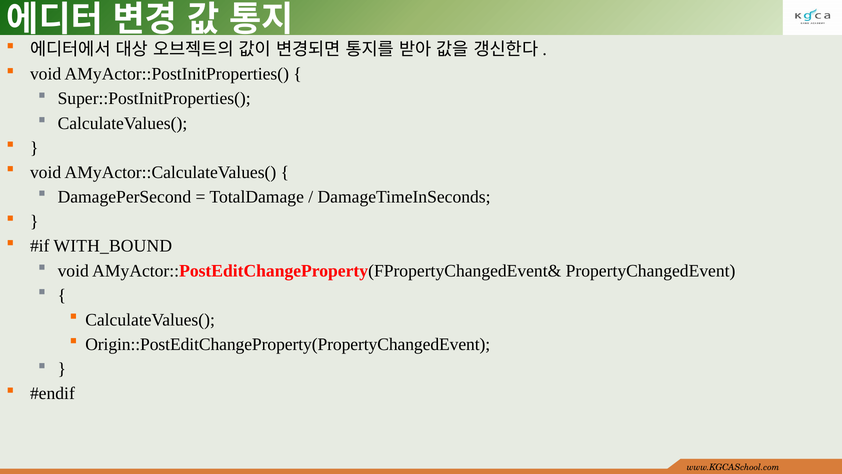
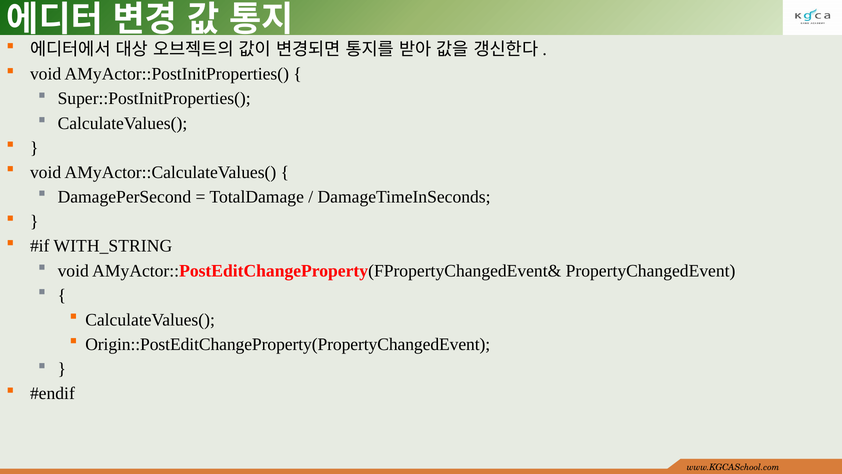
WITH_BOUND: WITH_BOUND -> WITH_STRING
